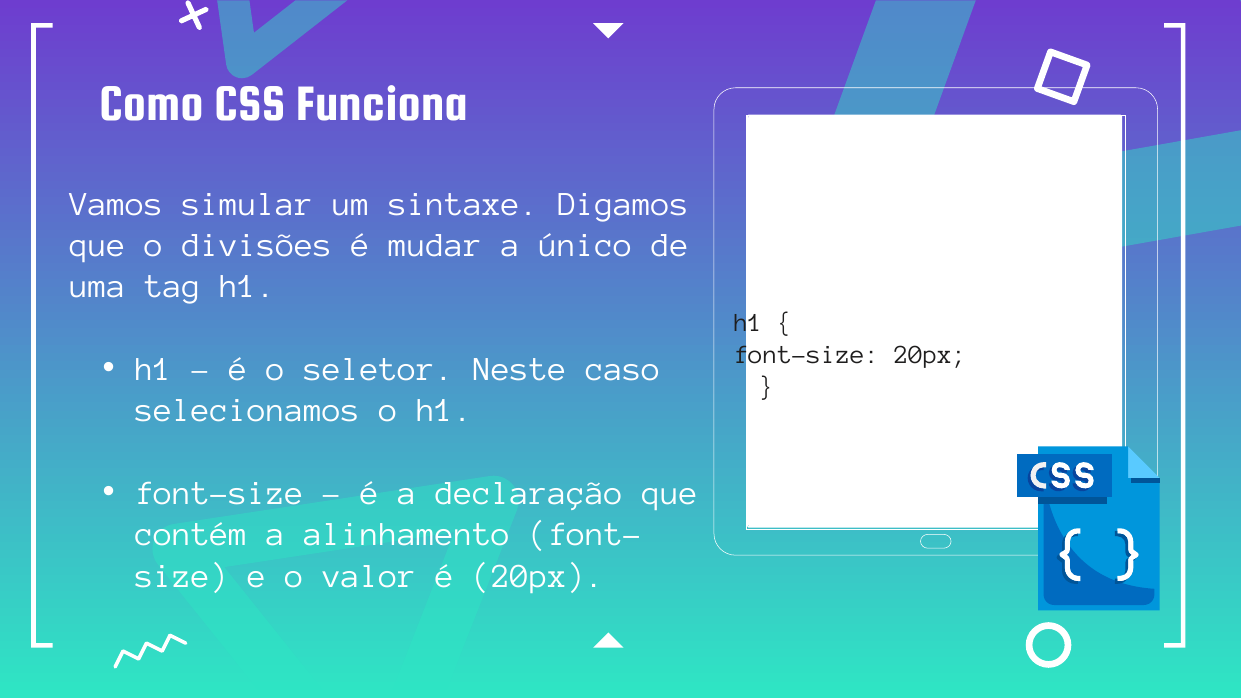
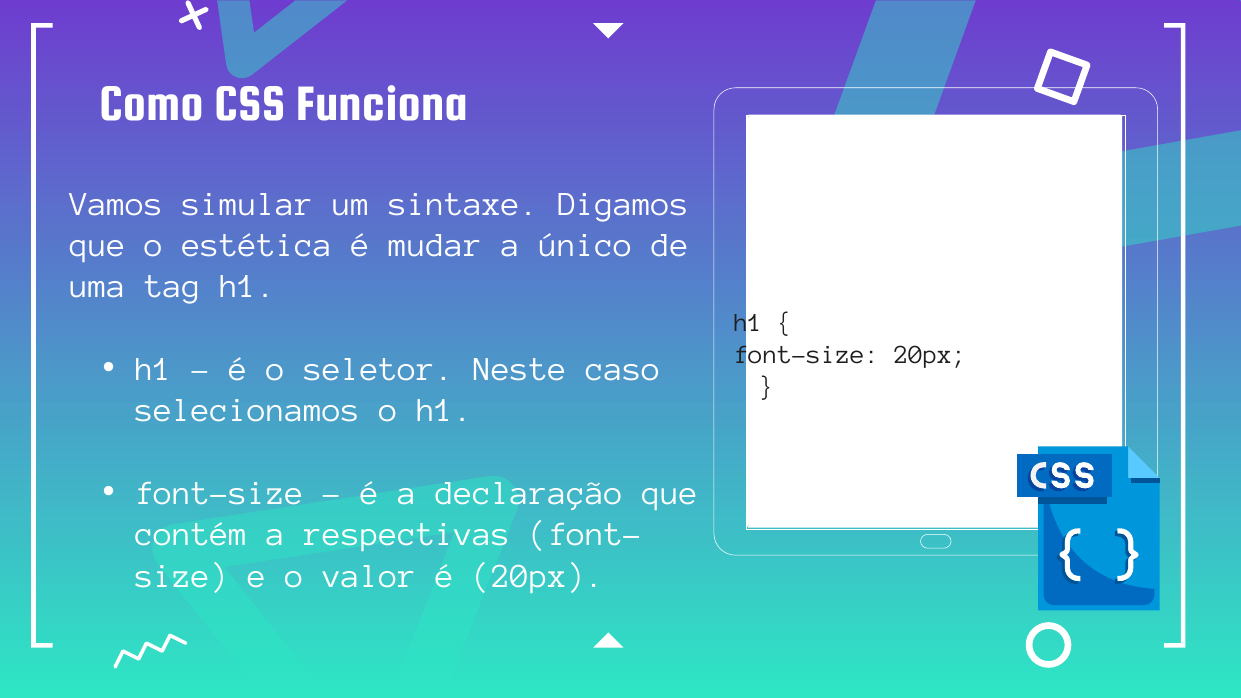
divisões: divisões -> estética
alinhamento: alinhamento -> respectivas
